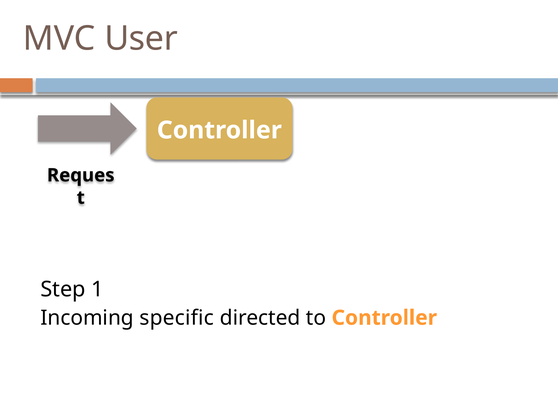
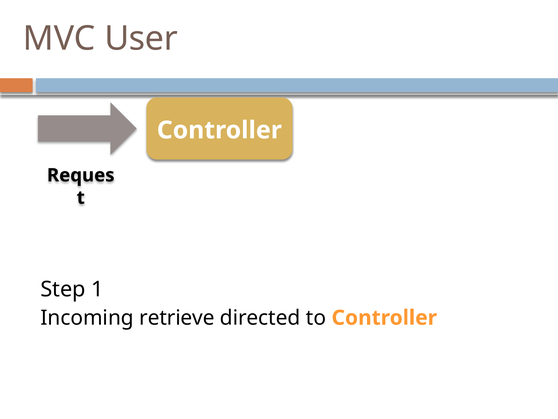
specific: specific -> retrieve
